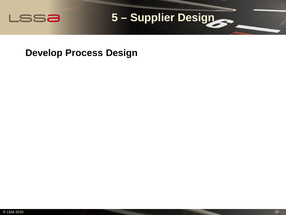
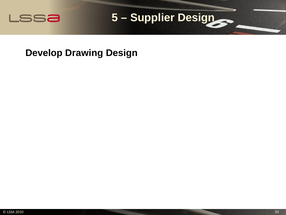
Process: Process -> Drawing
